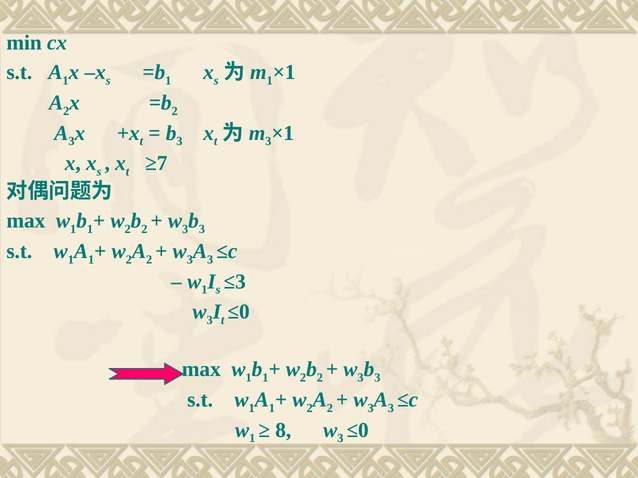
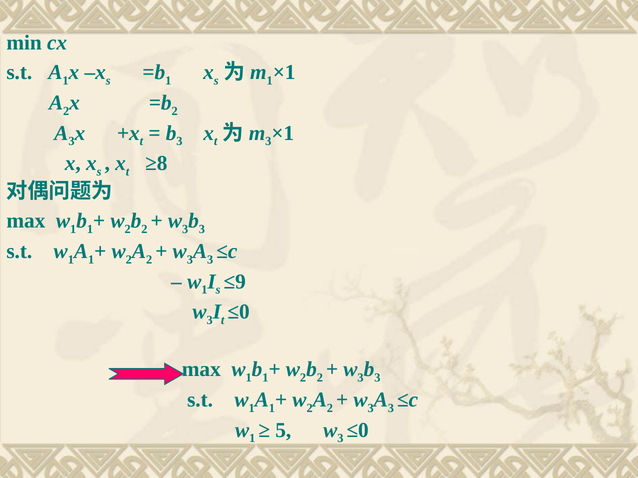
≥7: ≥7 -> ≥8
≤3: ≤3 -> ≤9
8: 8 -> 5
